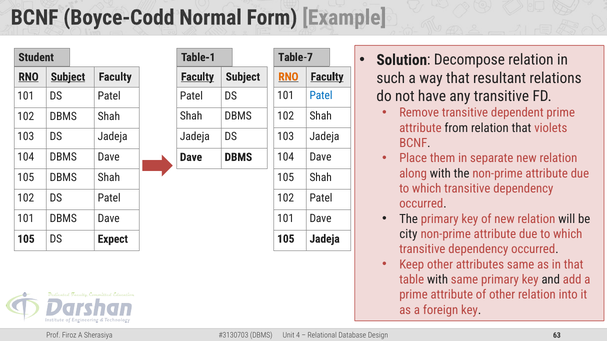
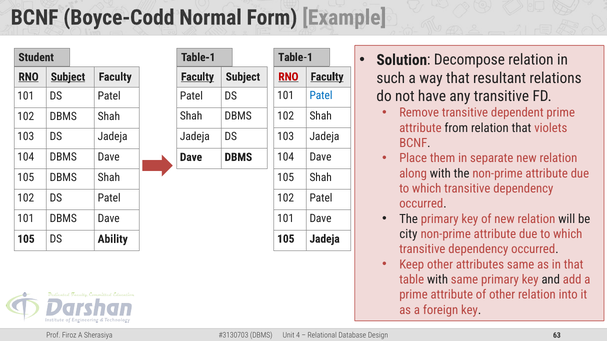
Table-7 at (296, 57): Table-7 -> Table-1
RNO at (288, 77) colour: orange -> red
Expect: Expect -> Ability
